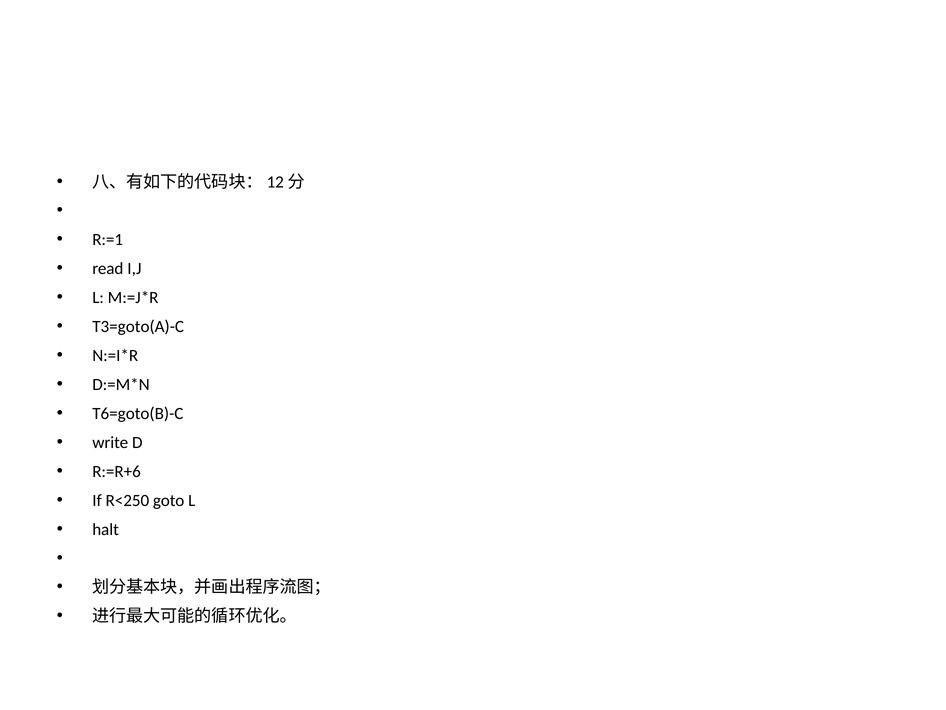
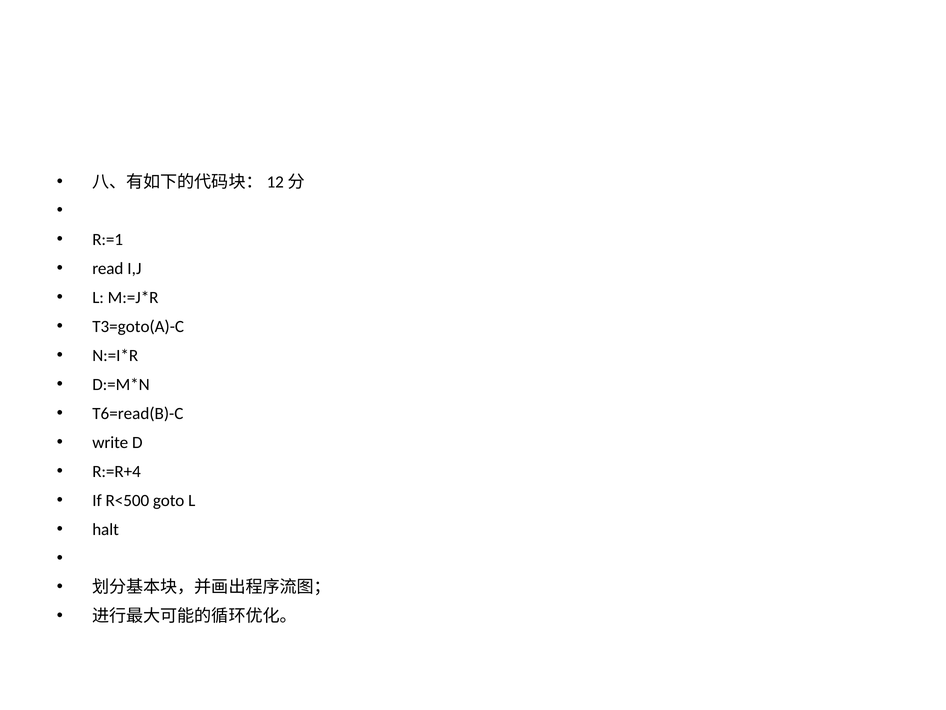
T6=goto(B)-C: T6=goto(B)-C -> T6=read(B)-C
R:=R+6: R:=R+6 -> R:=R+4
R<250: R<250 -> R<500
